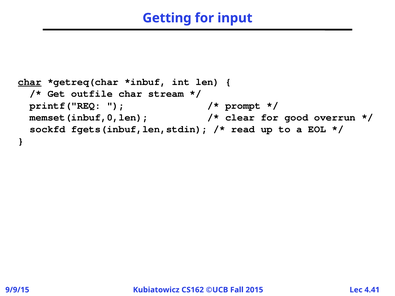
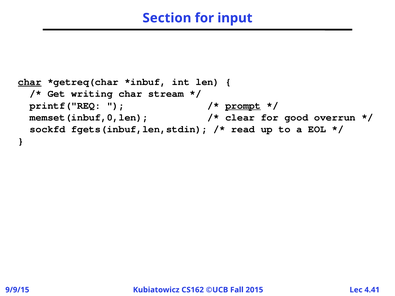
Getting: Getting -> Section
outfile: outfile -> writing
prompt underline: none -> present
